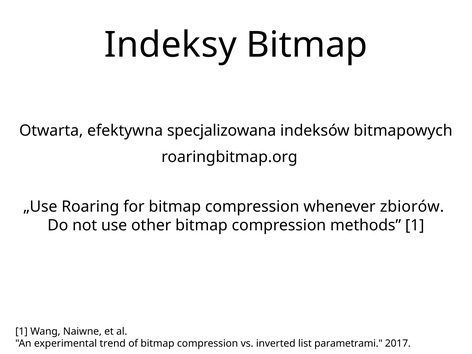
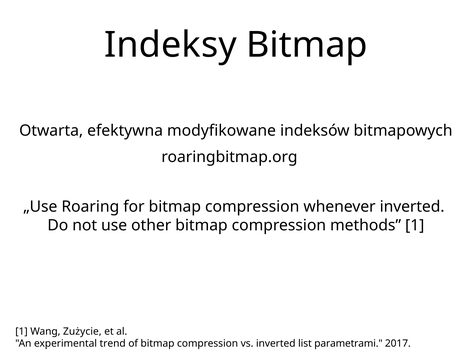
specjalizowana: specjalizowana -> modyfikowane
whenever zbiorów: zbiorów -> inverted
Naiwne: Naiwne -> Zużycie
